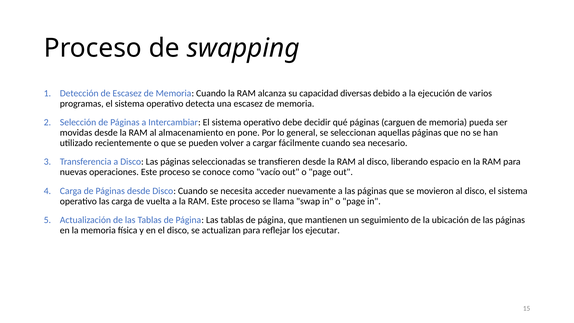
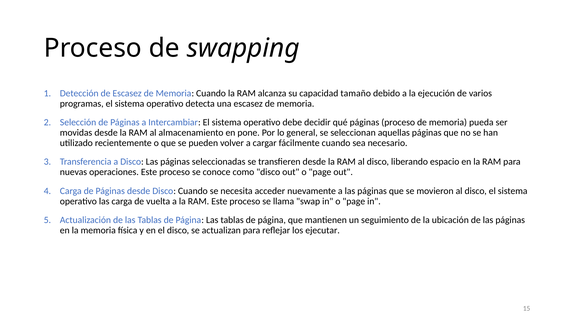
diversas: diversas -> tamaño
páginas carguen: carguen -> proceso
como vacío: vacío -> disco
